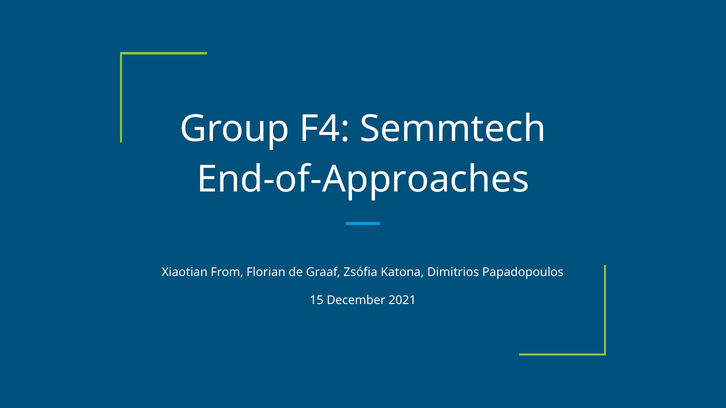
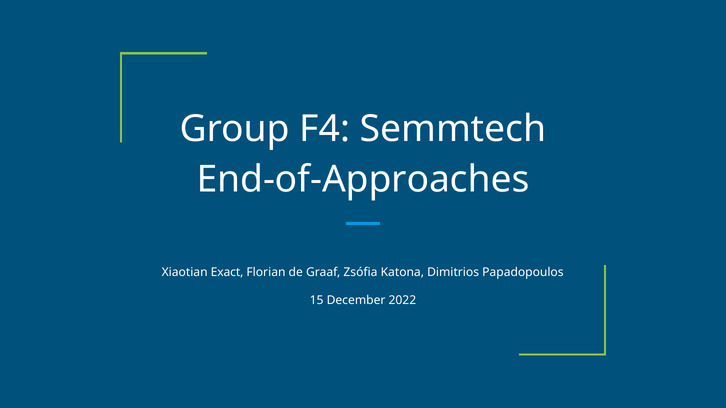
From: From -> Exact
2021: 2021 -> 2022
